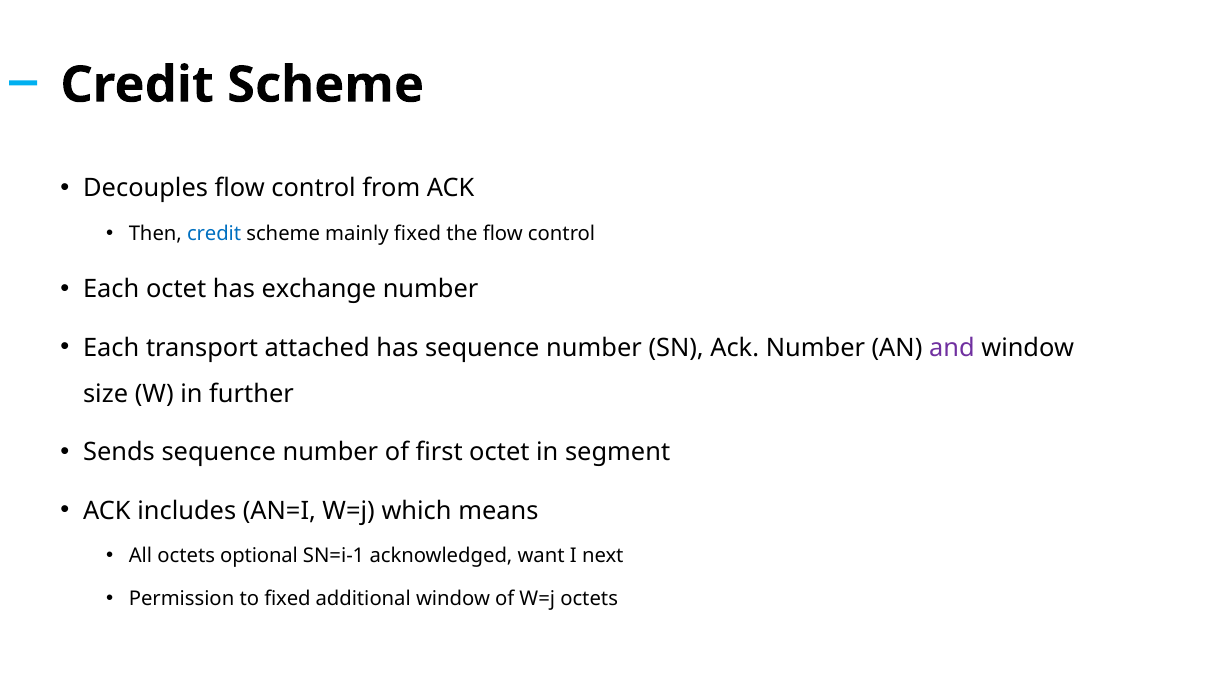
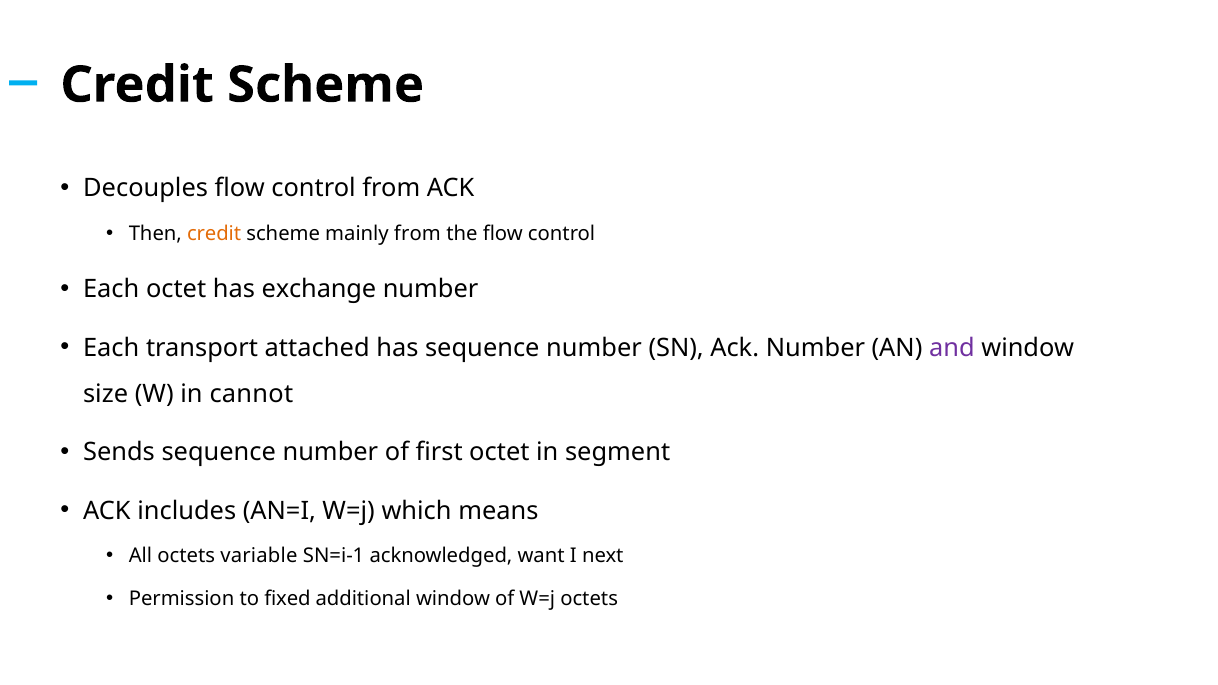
credit at (214, 234) colour: blue -> orange
mainly fixed: fixed -> from
further: further -> cannot
optional: optional -> variable
